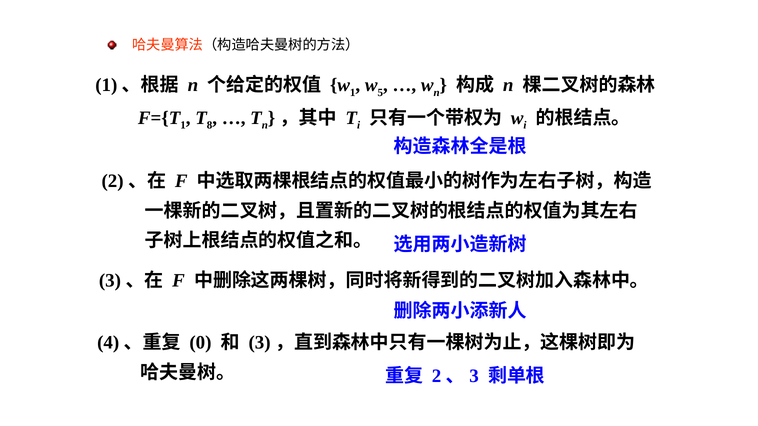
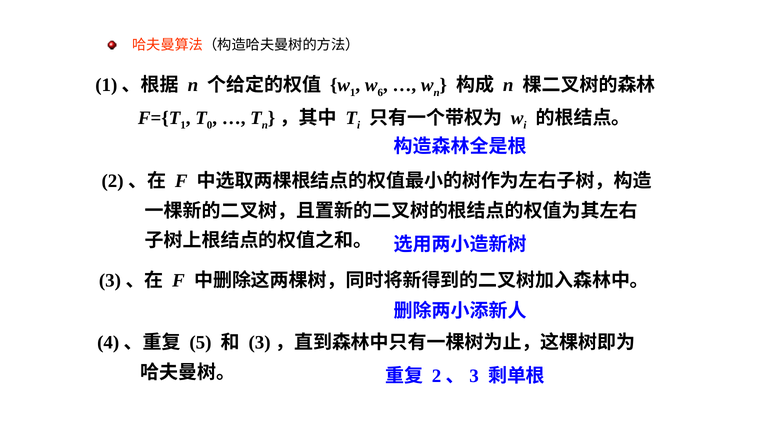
5: 5 -> 6
8: 8 -> 0
0: 0 -> 5
